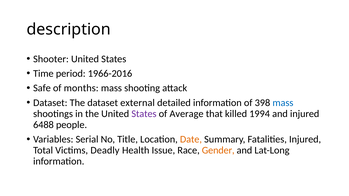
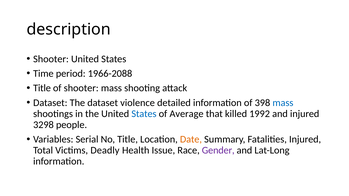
1966-2016: 1966-2016 -> 1966-2088
Safe at (42, 88): Safe -> Title
of months: months -> shooter
external: external -> violence
States at (144, 114) colour: purple -> blue
1994: 1994 -> 1992
6488: 6488 -> 3298
Gender colour: orange -> purple
